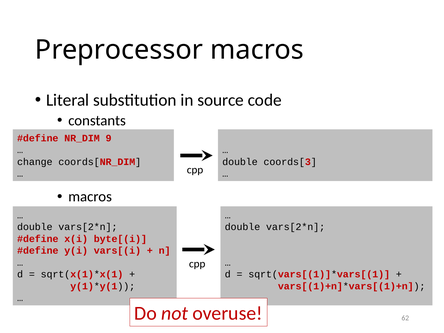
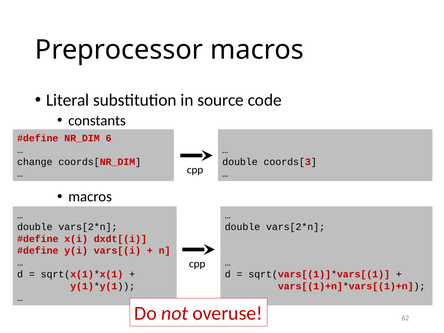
9: 9 -> 6
byte[(i: byte[(i -> dxdt[(i
